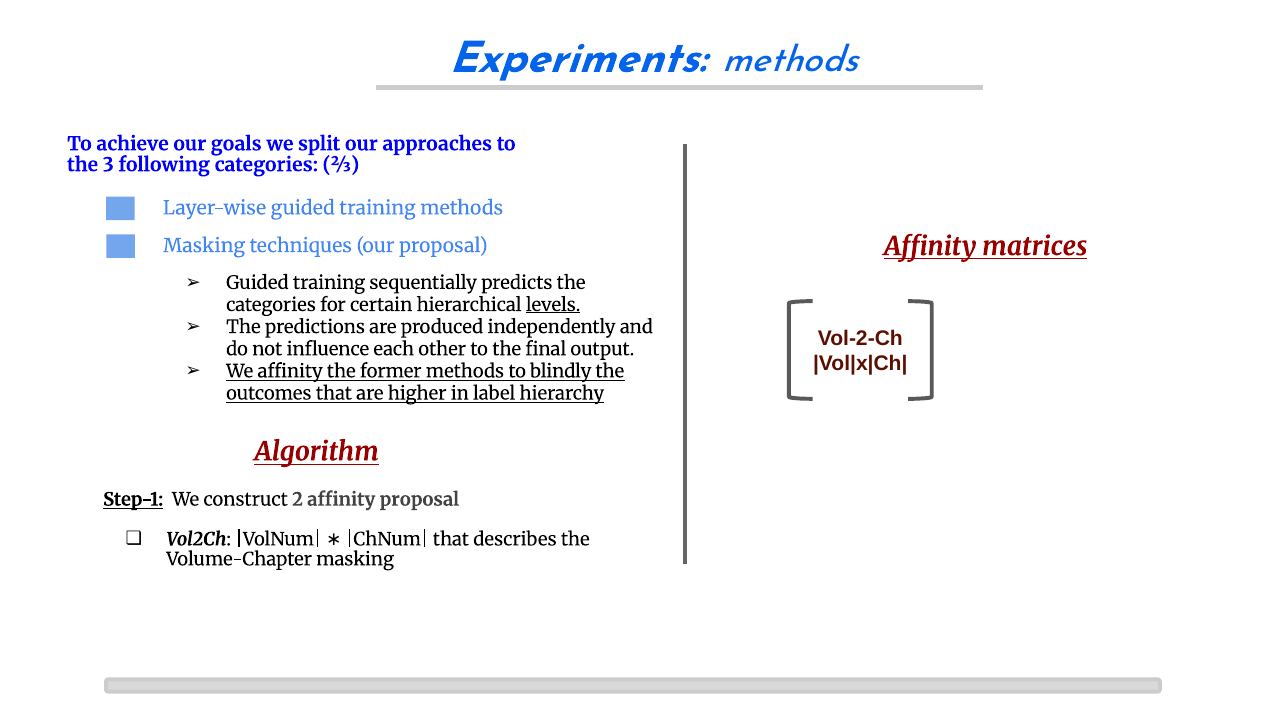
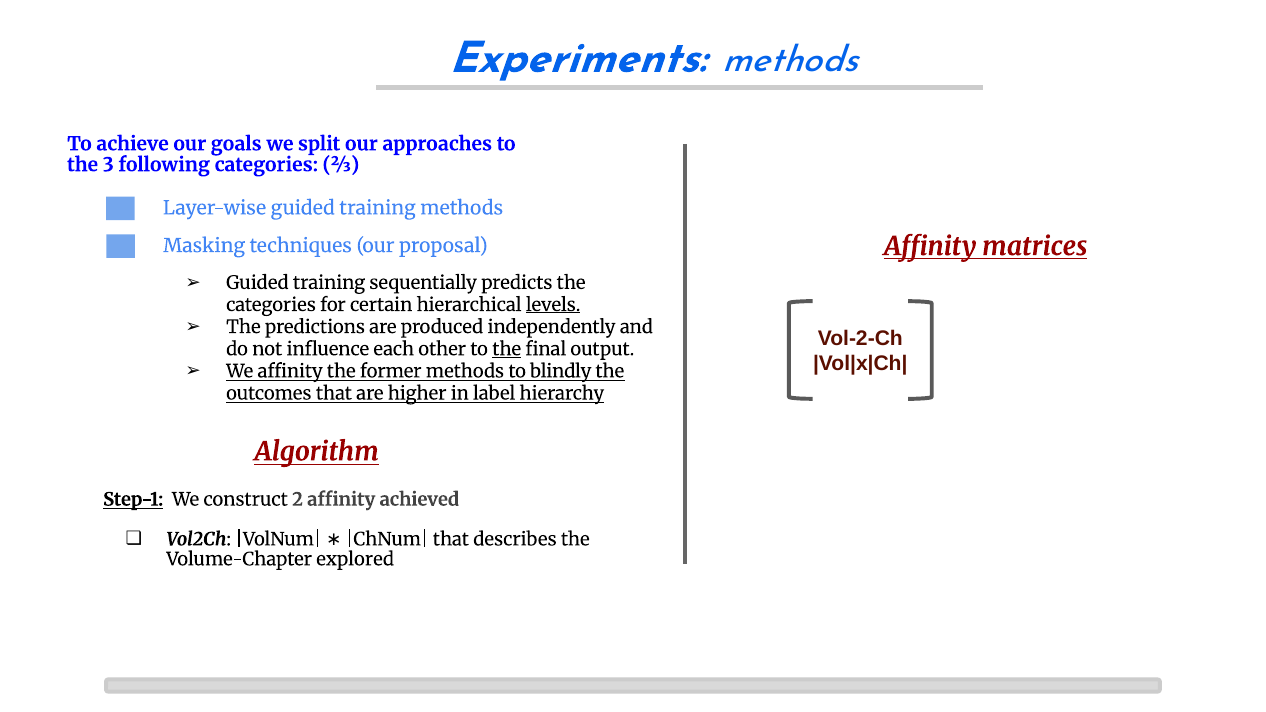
the at (507, 349) underline: none -> present
affinity proposal: proposal -> achieved
masking at (355, 559): masking -> explored
